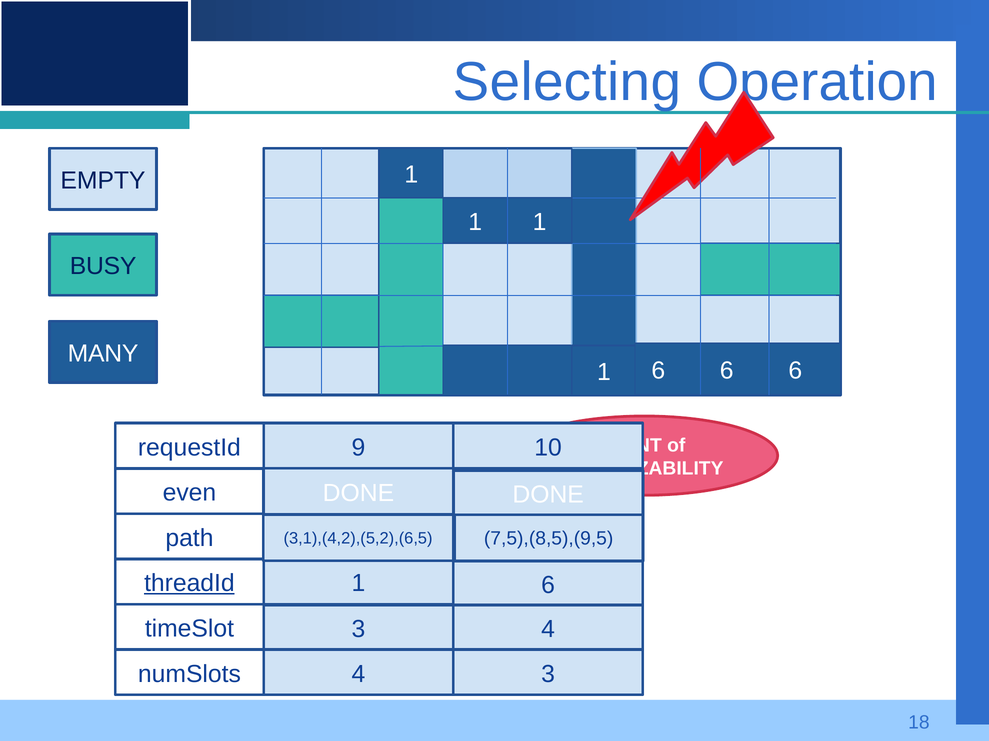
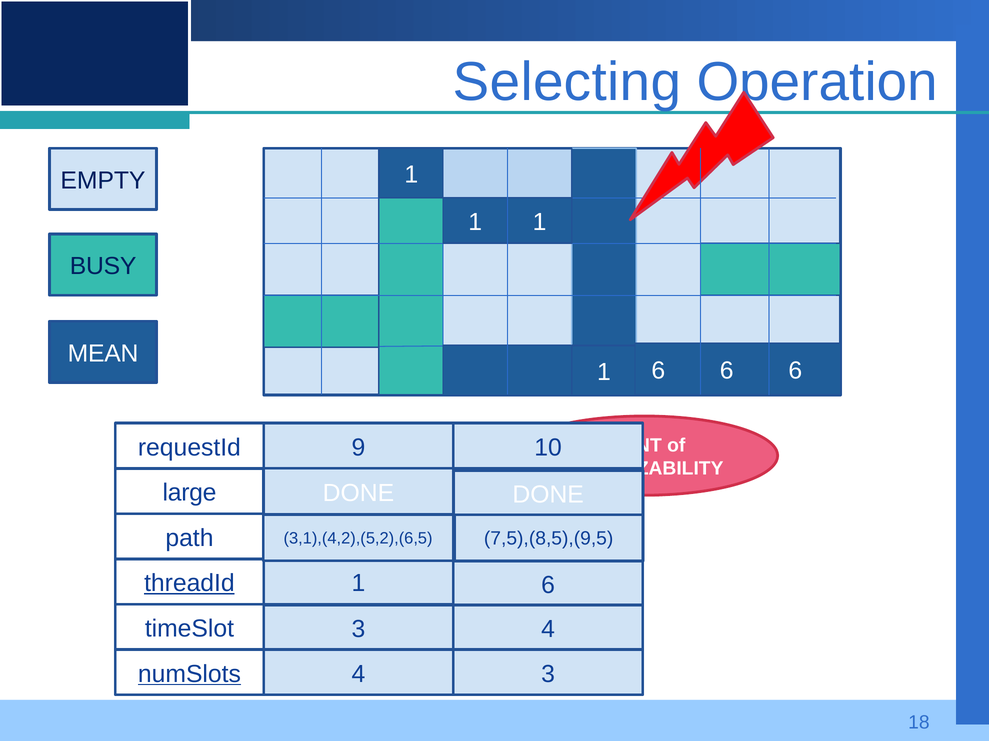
MANY: MANY -> MEAN
even: even -> large
numSlots underline: none -> present
